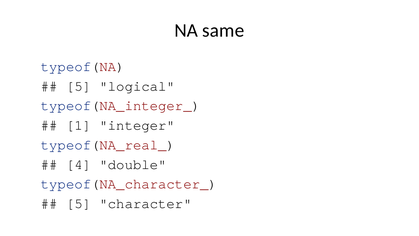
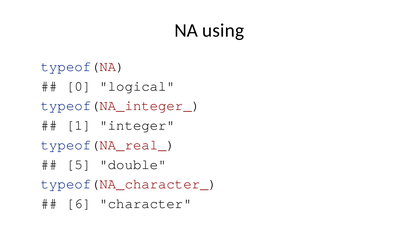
same: same -> using
5 at (79, 86): 5 -> 0
4: 4 -> 5
5 at (79, 203): 5 -> 6
